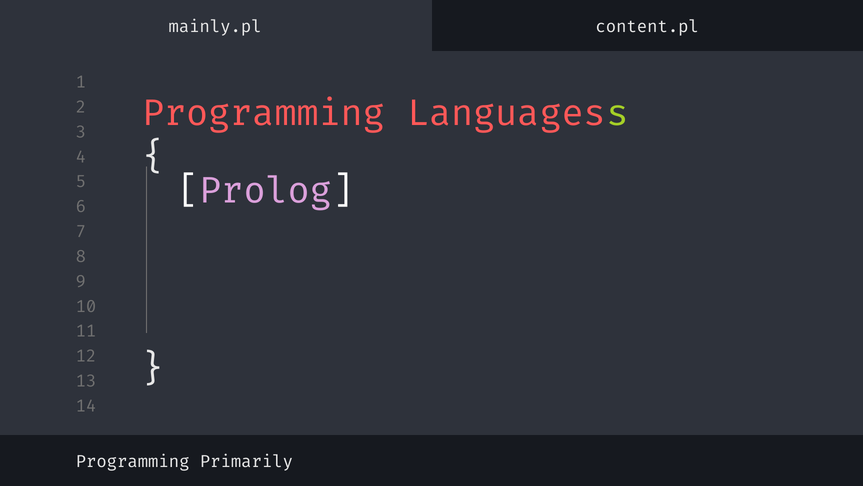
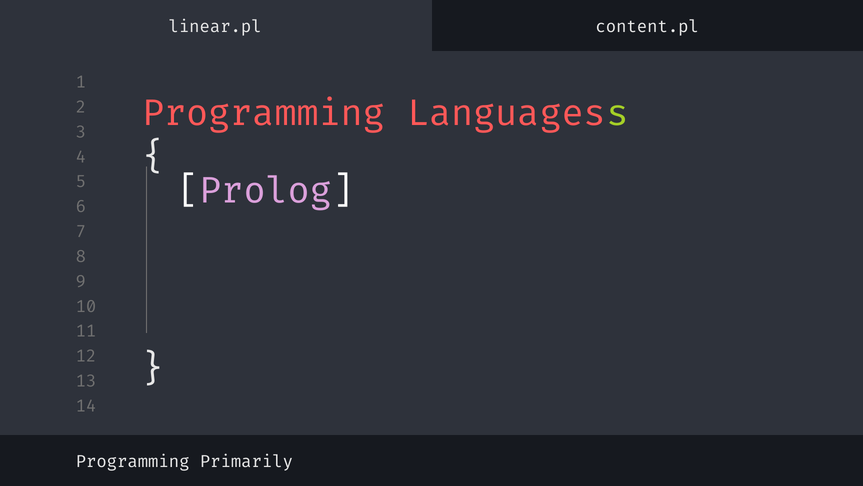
mainly.pl: mainly.pl -> linear.pl
